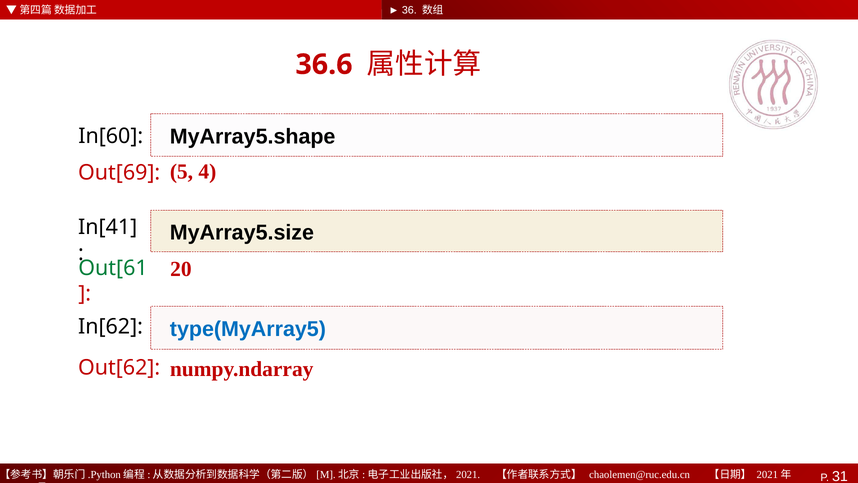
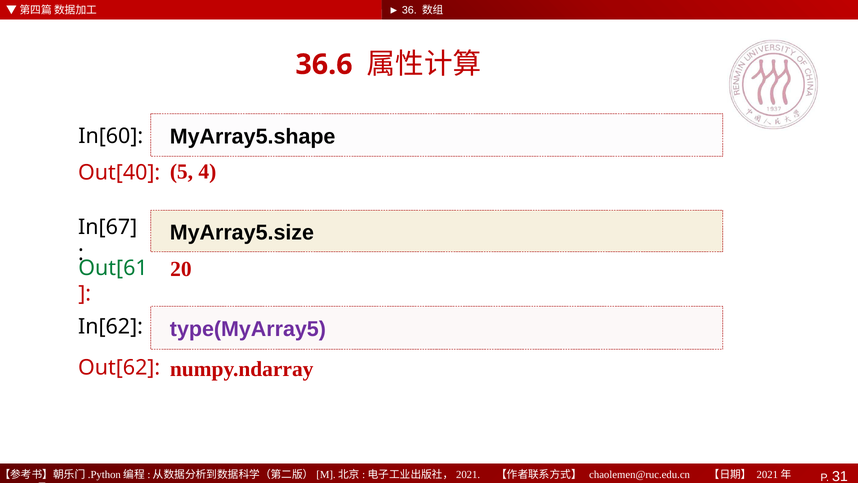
Out[69: Out[69 -> Out[40
In[41: In[41 -> In[67
type(MyArray5 colour: blue -> purple
